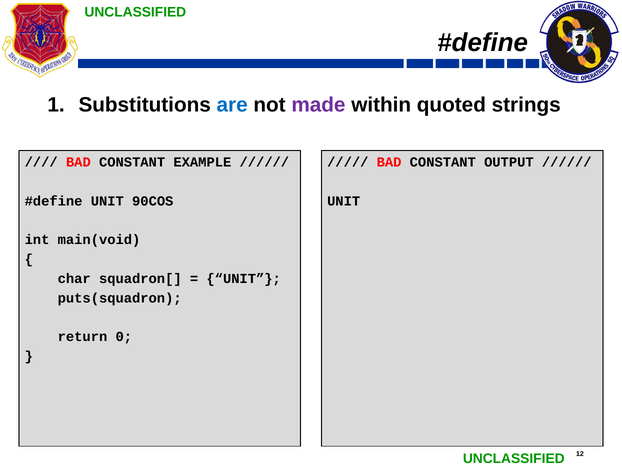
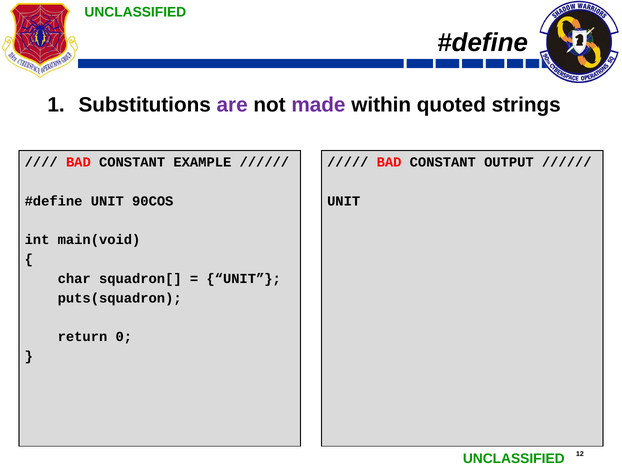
are colour: blue -> purple
